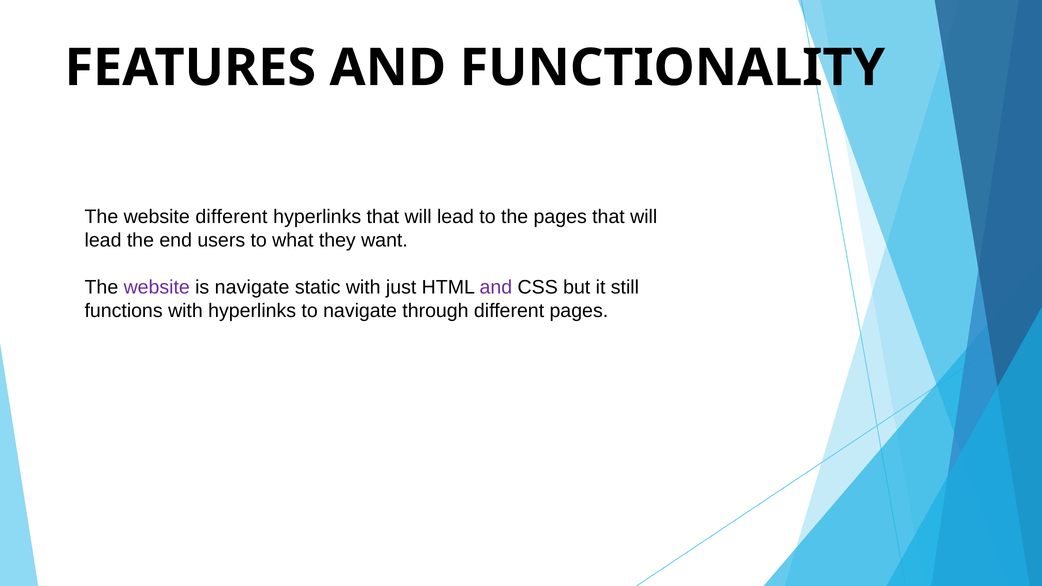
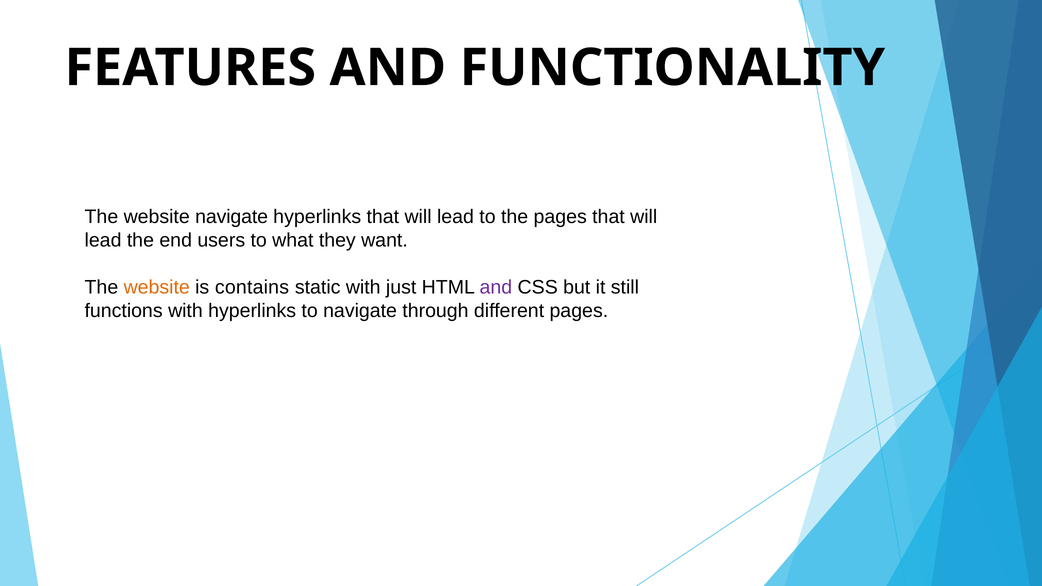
website different: different -> navigate
website at (157, 287) colour: purple -> orange
is navigate: navigate -> contains
